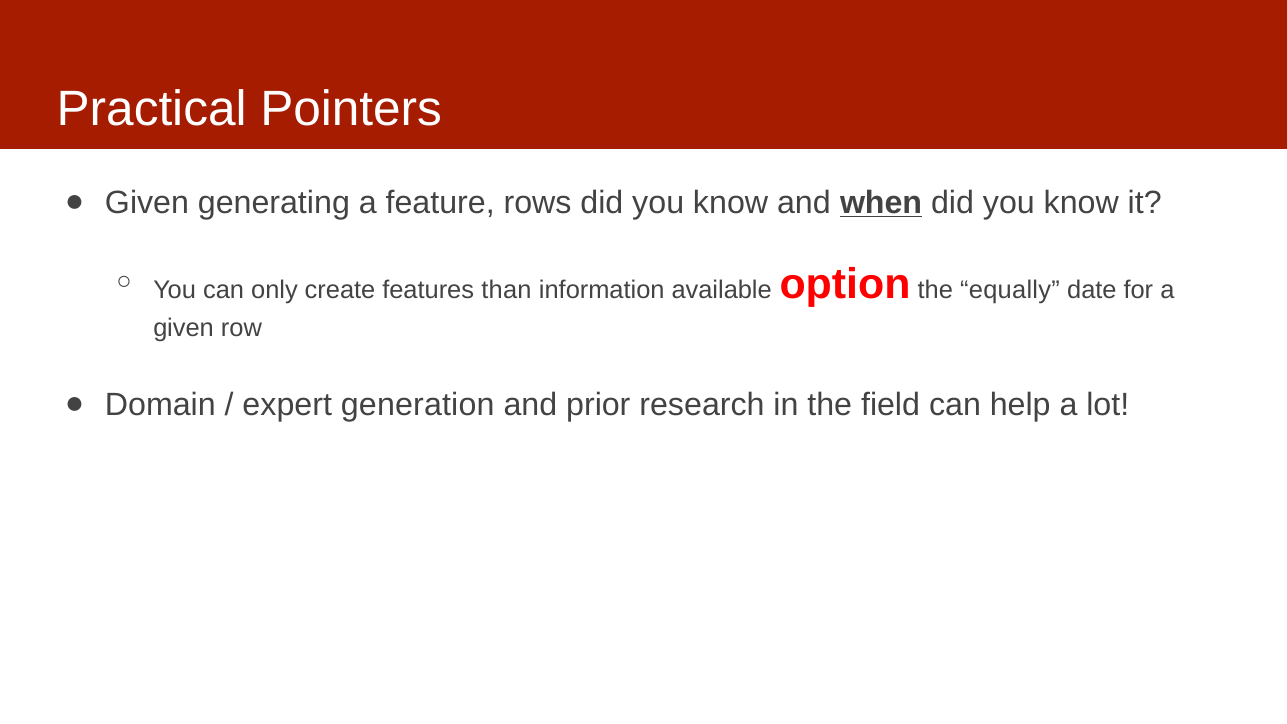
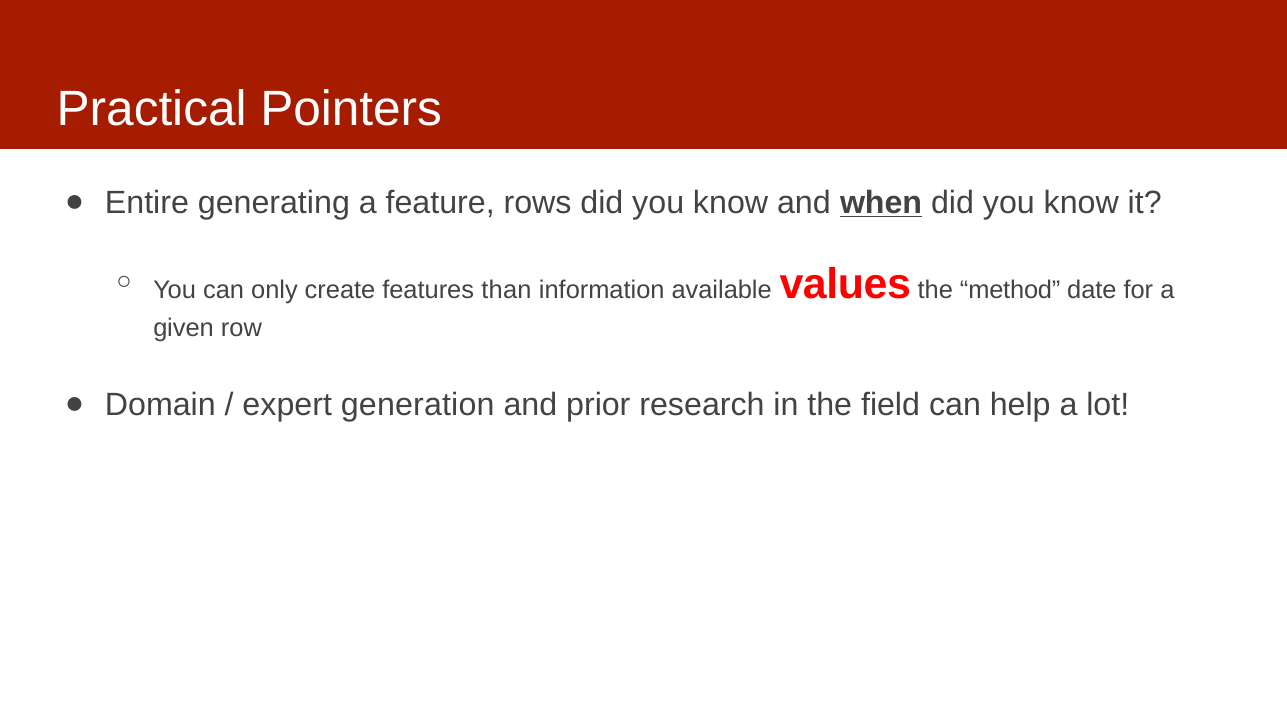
Given at (147, 202): Given -> Entire
option: option -> values
equally: equally -> method
